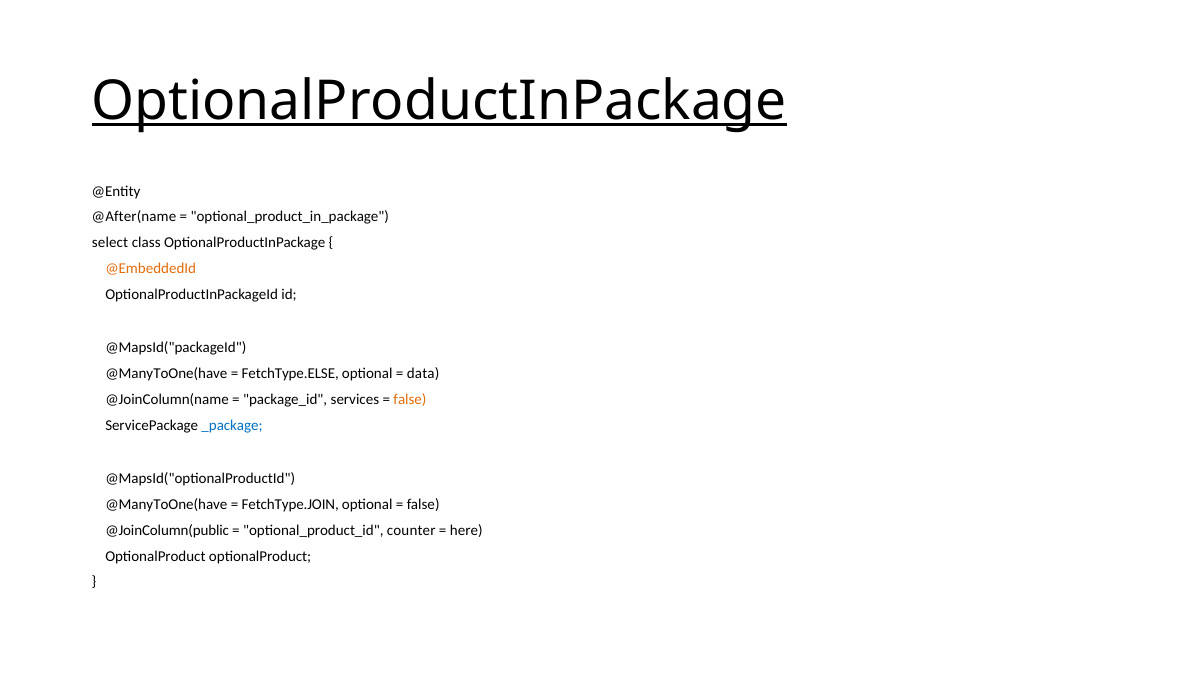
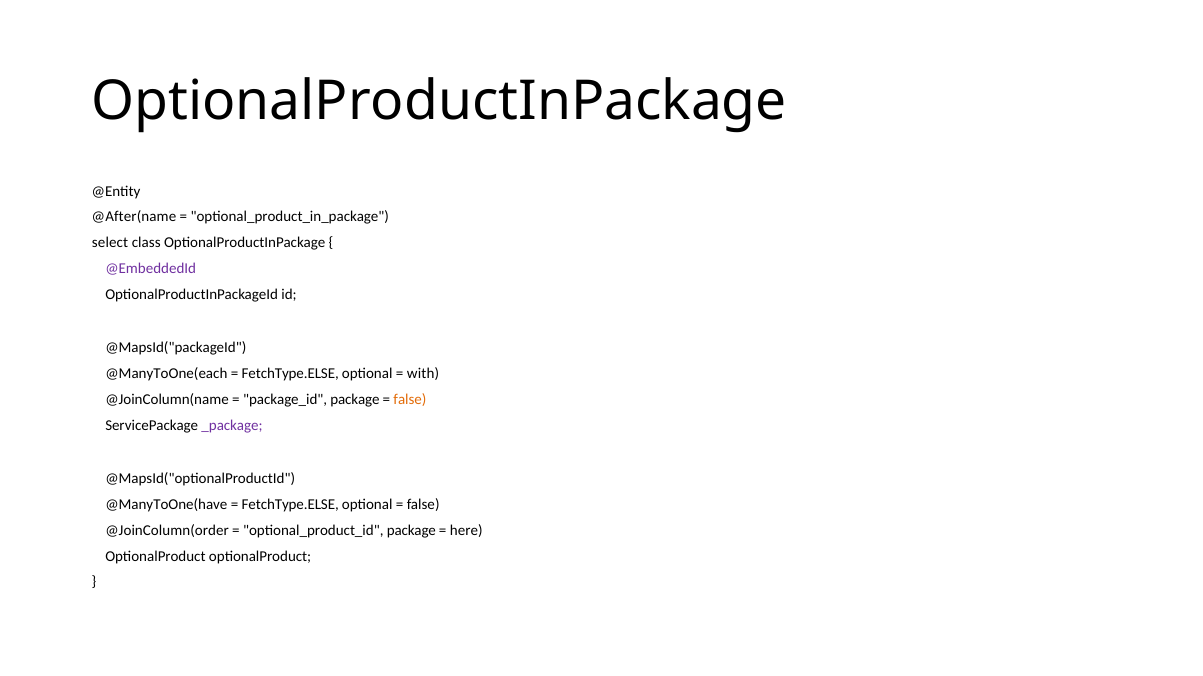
OptionalProductInPackage at (439, 101) underline: present -> none
@EmbeddedId colour: orange -> purple
@ManyToOne(have at (166, 374): @ManyToOne(have -> @ManyToOne(each
data: data -> with
package_id services: services -> package
_package colour: blue -> purple
FetchType.JOIN at (290, 505): FetchType.JOIN -> FetchType.ELSE
@JoinColumn(public: @JoinColumn(public -> @JoinColumn(order
optional_product_id counter: counter -> package
